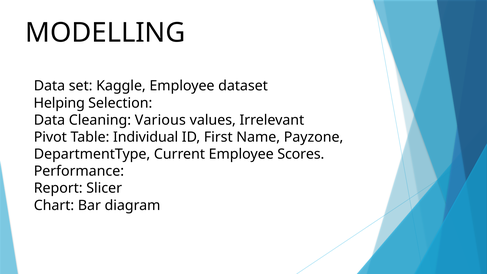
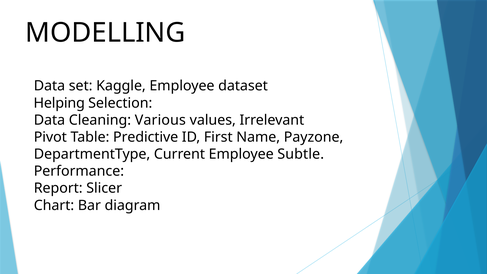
Individual: Individual -> Predictive
Scores: Scores -> Subtle
